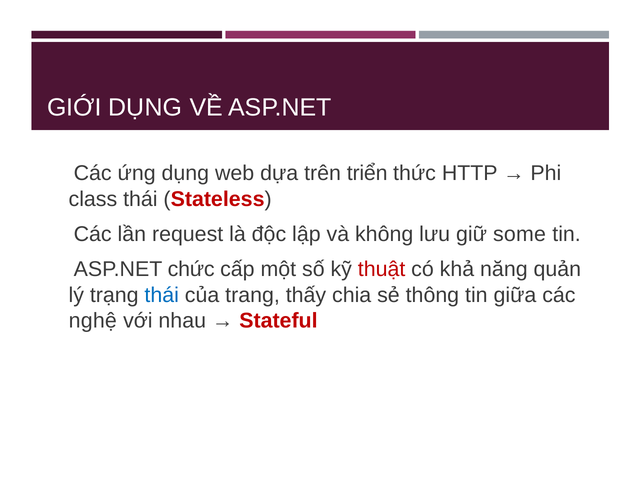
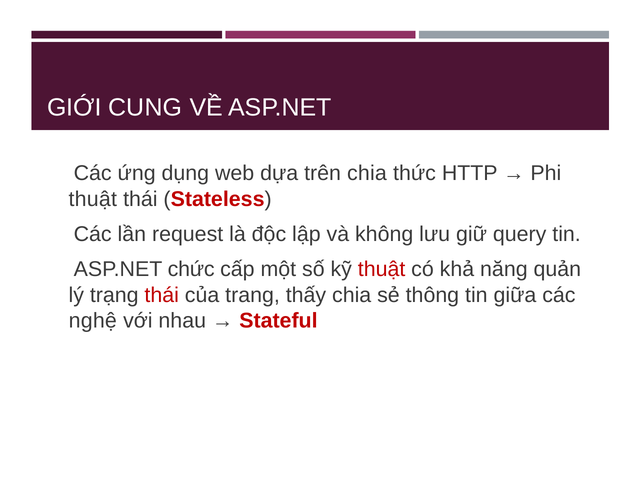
GIỚI DỤNG: DỤNG -> CUNG
trên triển: triển -> chia
class at (93, 199): class -> thuật
some: some -> query
thái at (162, 296) colour: blue -> red
